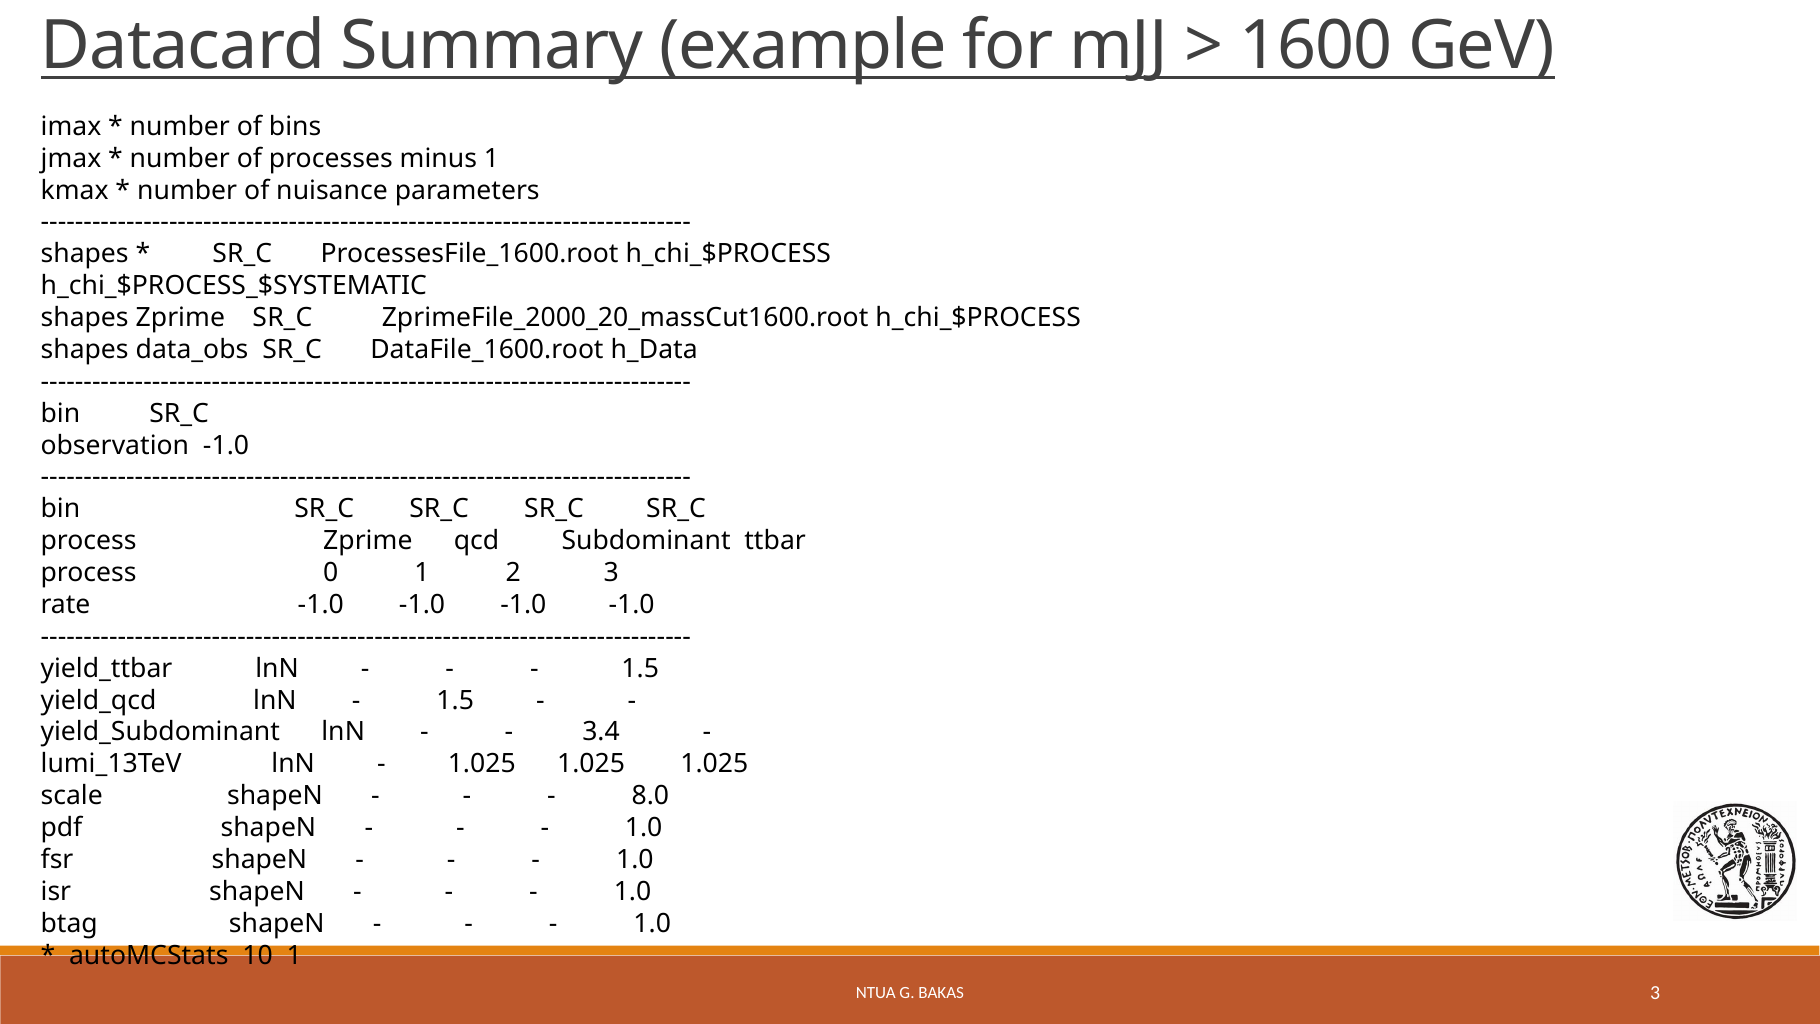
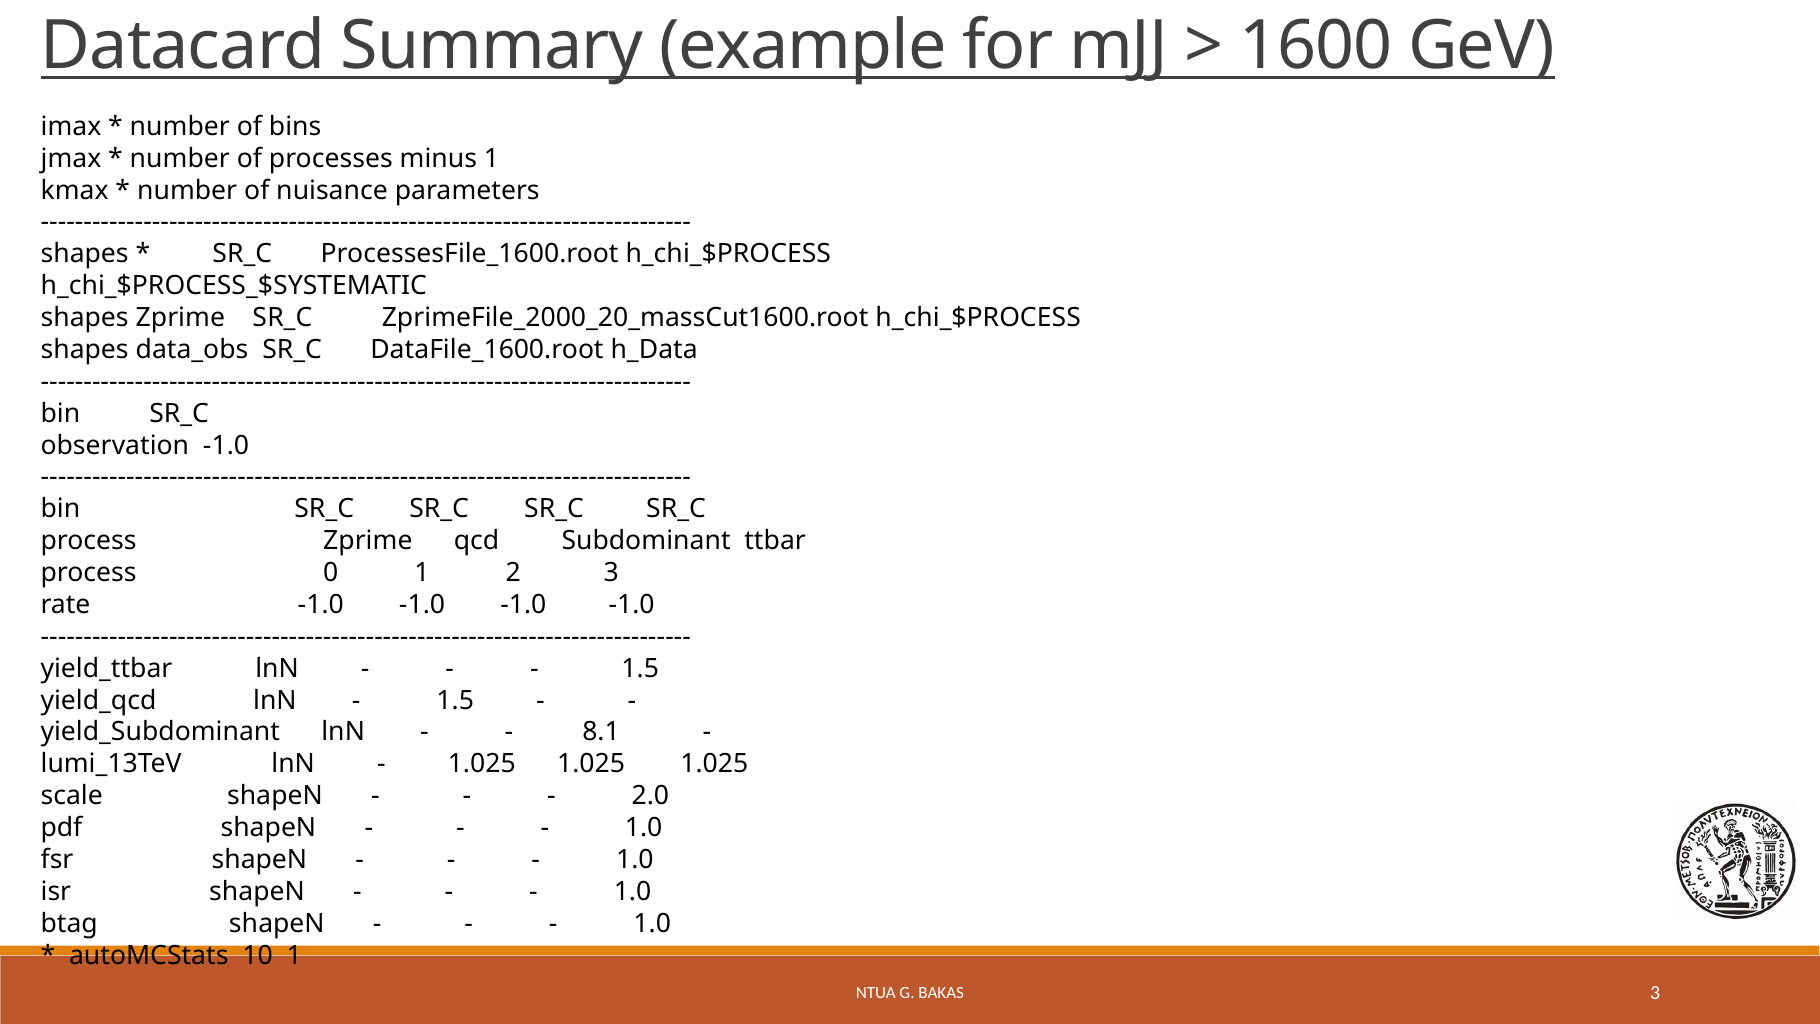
3.4: 3.4 -> 8.1
8.0: 8.0 -> 2.0
